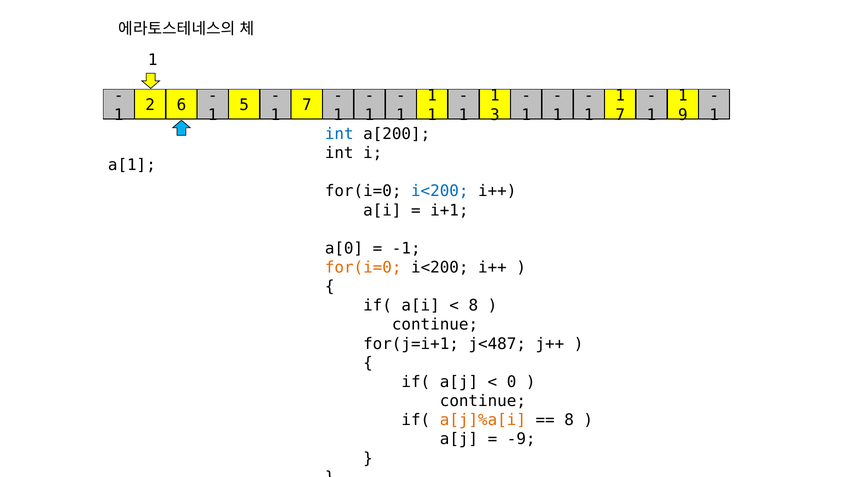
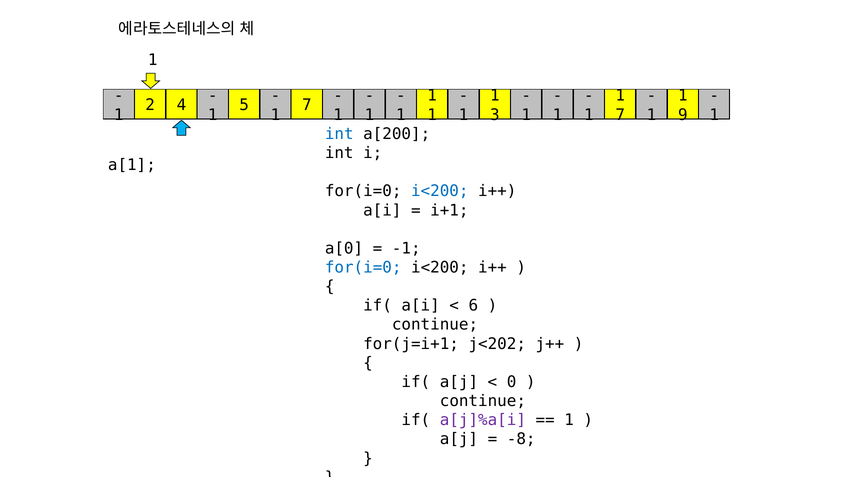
6: 6 -> 4
for(i=0 at (363, 268) colour: orange -> blue
8 at (473, 306): 8 -> 6
j<487: j<487 -> j<202
a[j]%a[i colour: orange -> purple
8 at (569, 421): 8 -> 1
-9: -9 -> -8
